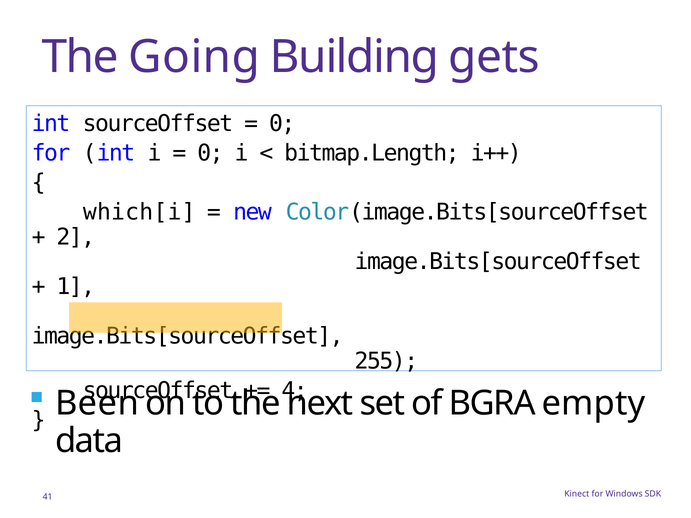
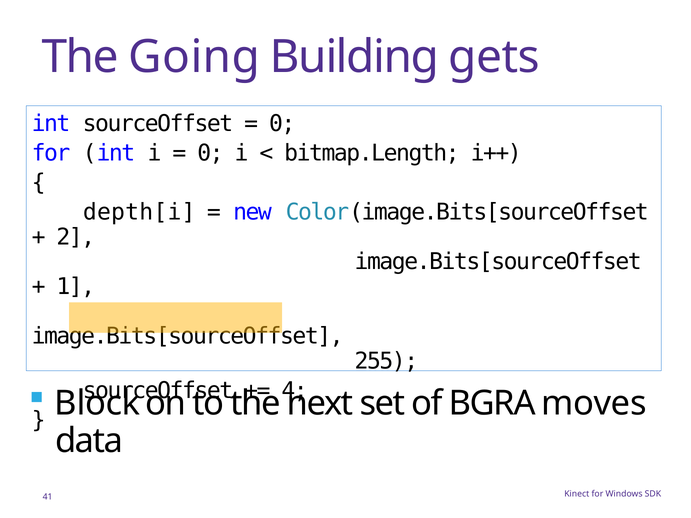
which[i: which[i -> depth[i
Been: Been -> Block
empty: empty -> moves
